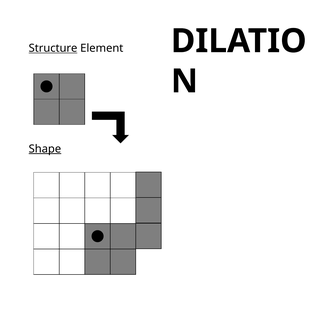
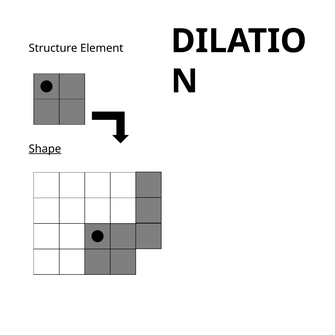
Structure underline: present -> none
